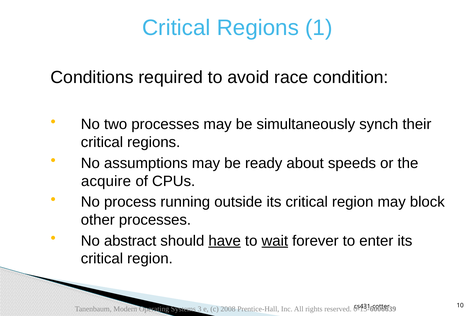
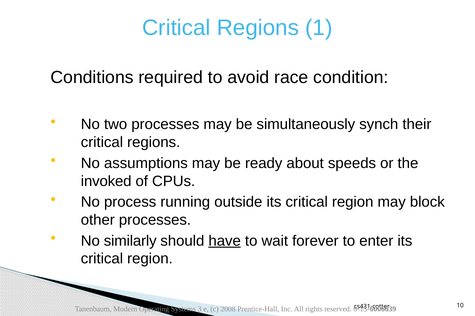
acquire: acquire -> invoked
abstract: abstract -> similarly
wait underline: present -> none
